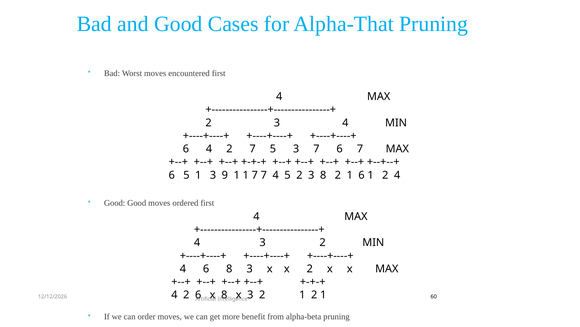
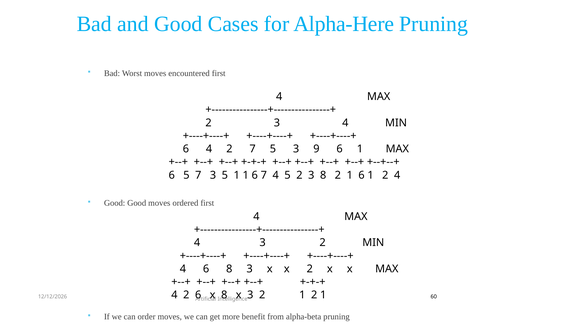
Alpha-That: Alpha-That -> Alpha-Here
3 7: 7 -> 9
7 at (360, 149): 7 -> 1
5 1: 1 -> 7
3 9: 9 -> 5
1 1 7: 7 -> 6
